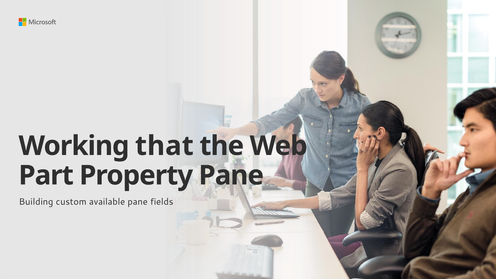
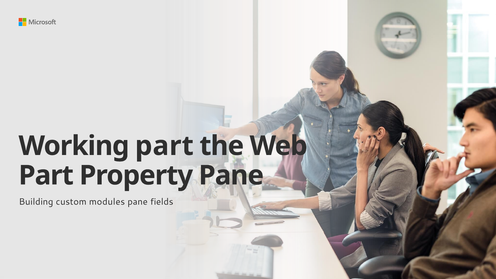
Working that: that -> part
available: available -> modules
